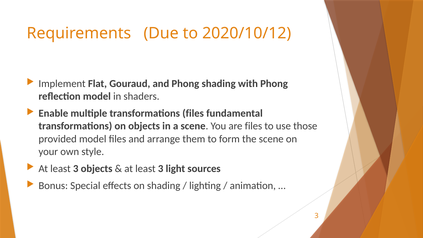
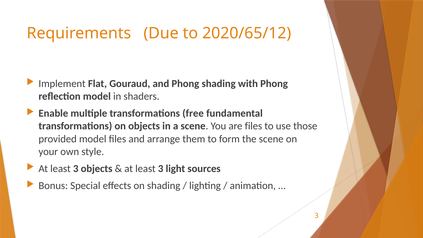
2020/10/12: 2020/10/12 -> 2020/65/12
transformations files: files -> free
